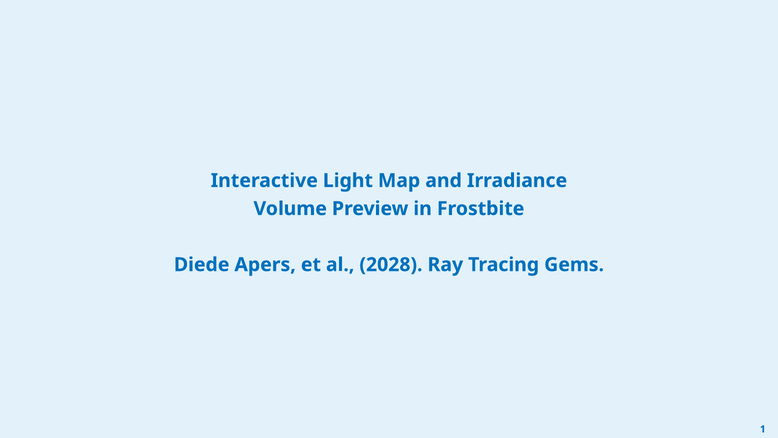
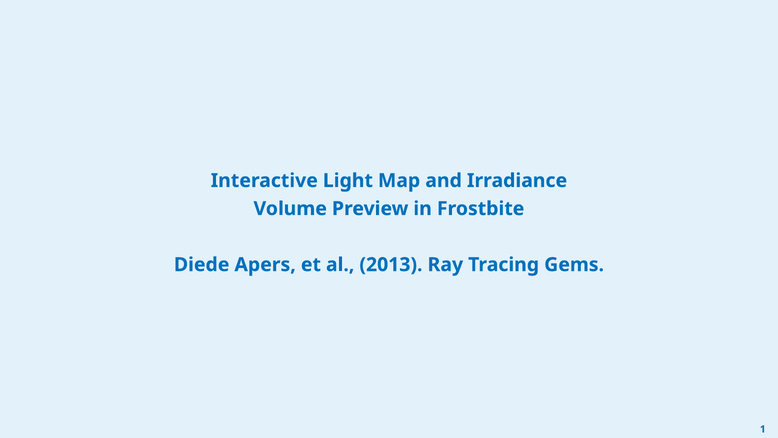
2028: 2028 -> 2013
